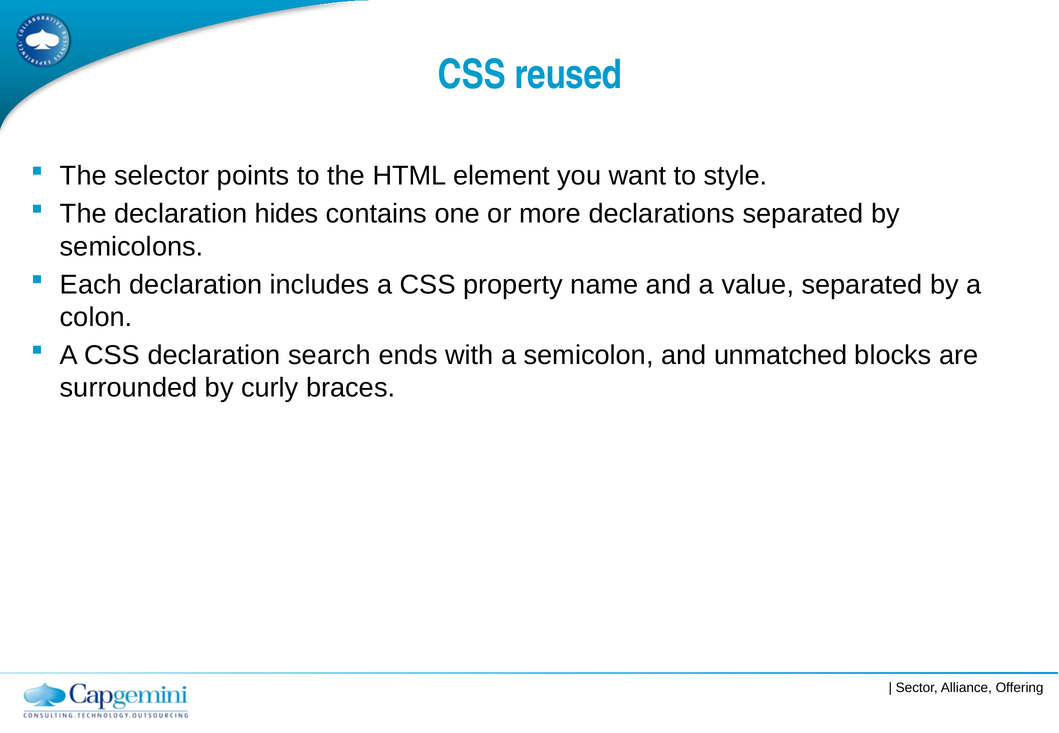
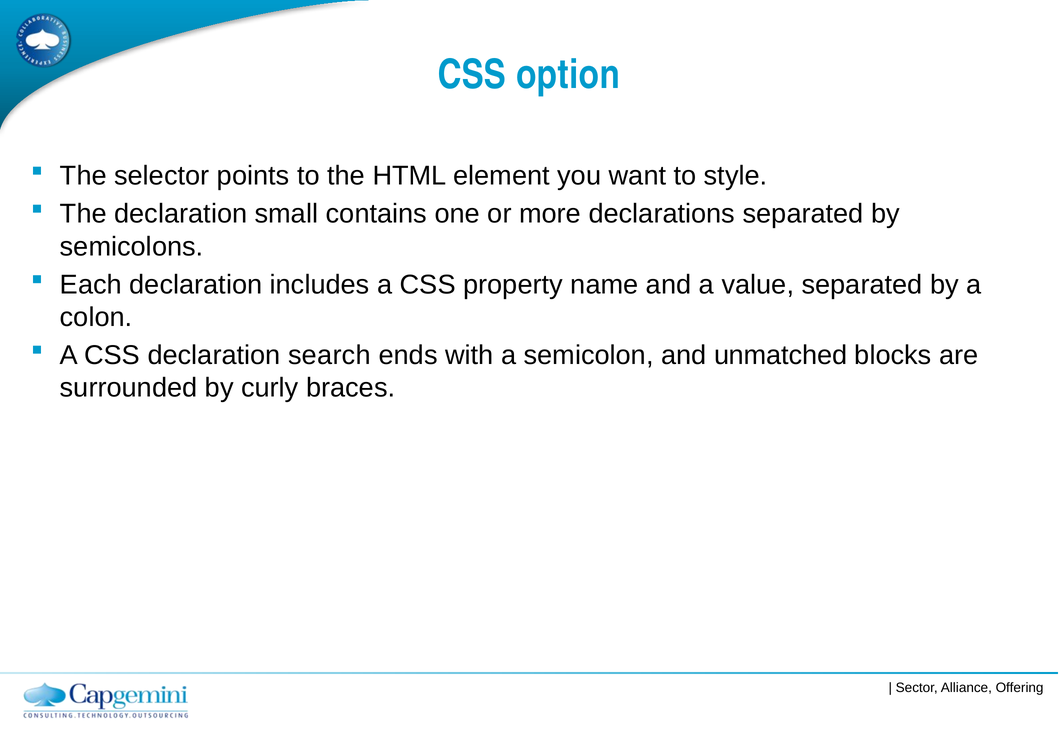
reused: reused -> option
hides: hides -> small
